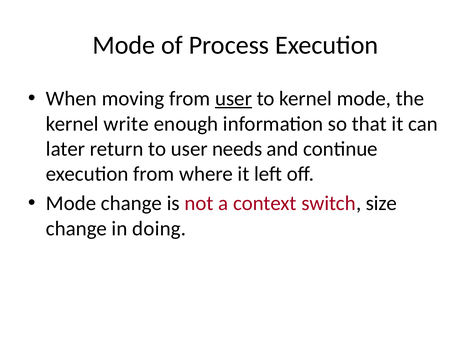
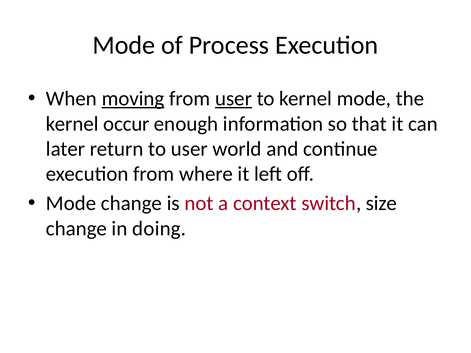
moving underline: none -> present
write: write -> occur
needs: needs -> world
